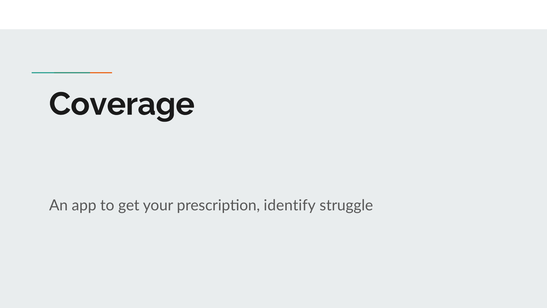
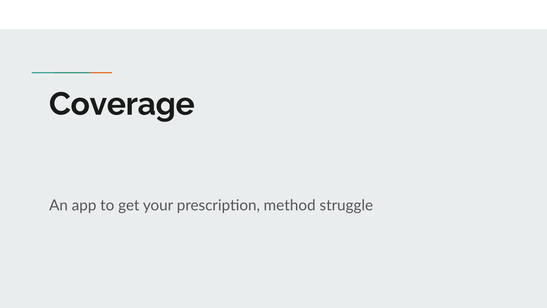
identify: identify -> method
